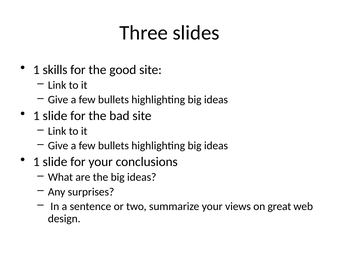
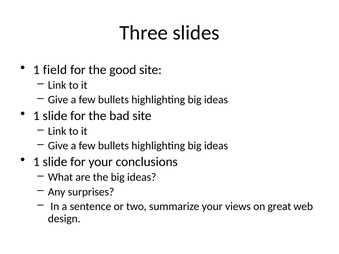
skills: skills -> field
